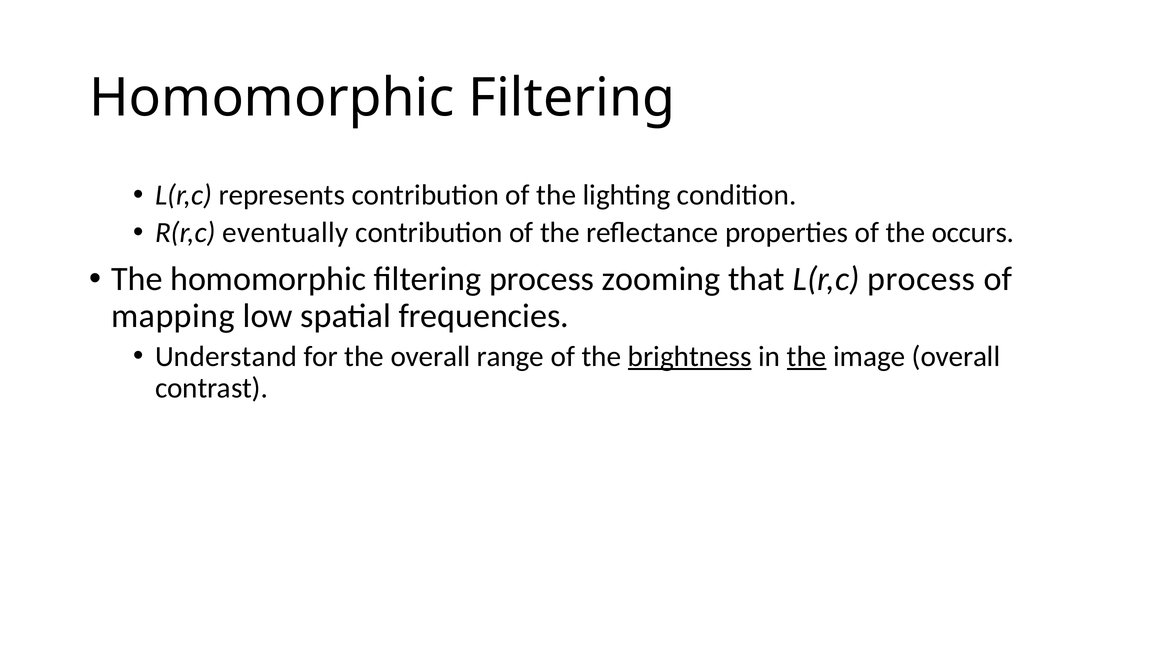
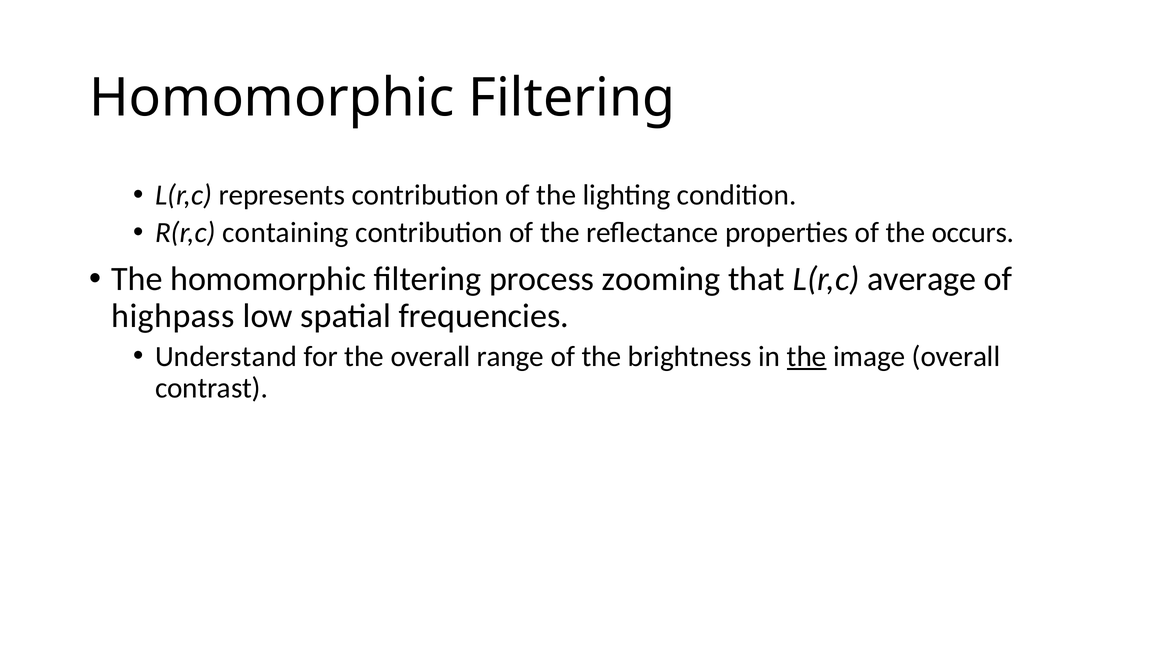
eventually: eventually -> containing
L(r,c process: process -> average
mapping: mapping -> highpass
brightness underline: present -> none
